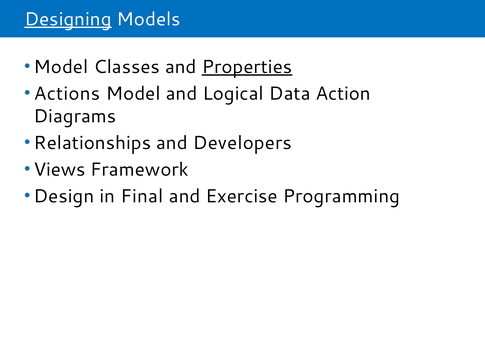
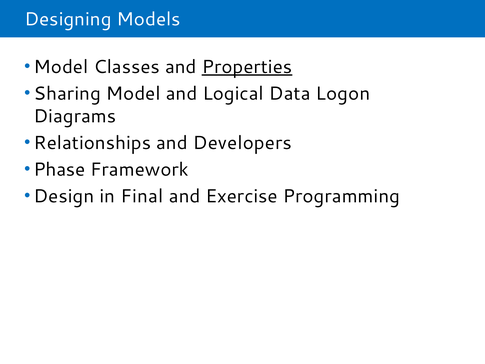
Designing underline: present -> none
Actions: Actions -> Sharing
Action: Action -> Logon
Views: Views -> Phase
